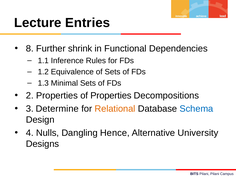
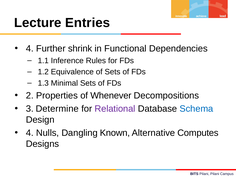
8 at (30, 49): 8 -> 4
of Properties: Properties -> Whenever
Relational colour: orange -> purple
Hence: Hence -> Known
University: University -> Computes
